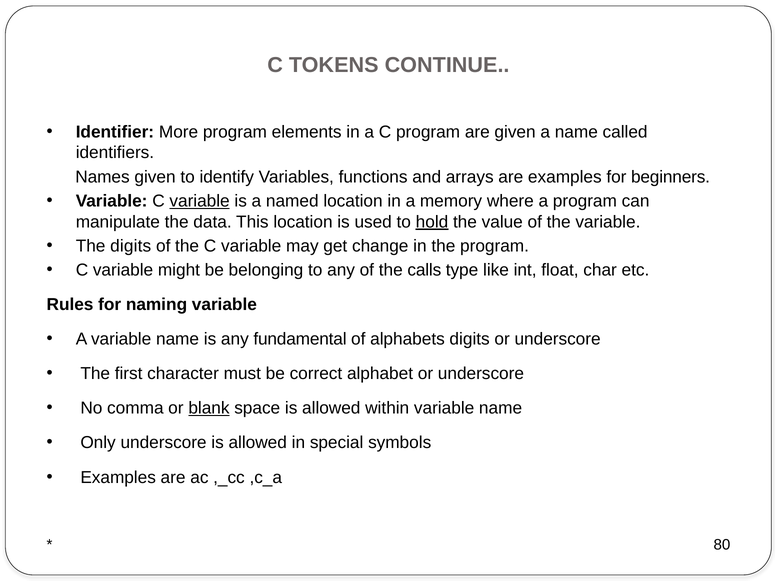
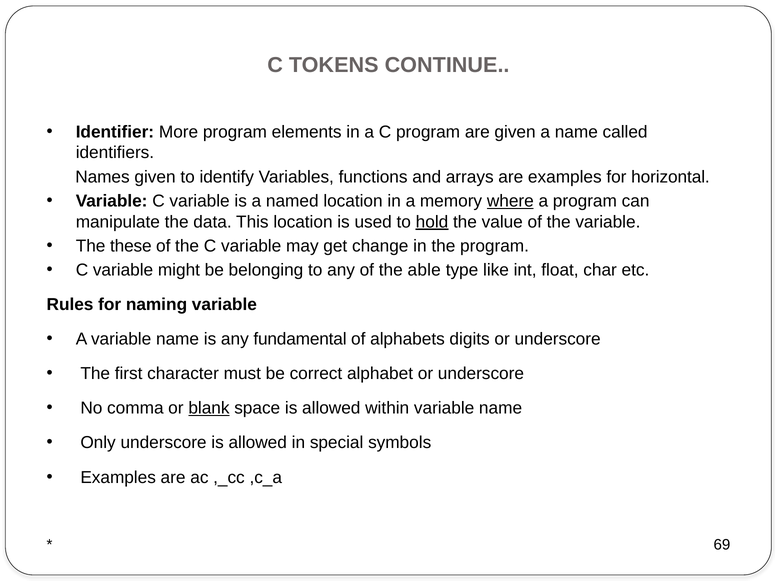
beginners: beginners -> horizontal
variable at (200, 201) underline: present -> none
where underline: none -> present
The digits: digits -> these
calls: calls -> able
80: 80 -> 69
